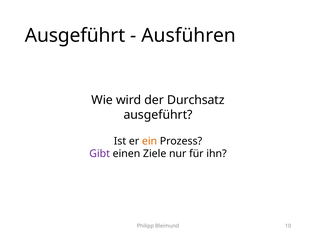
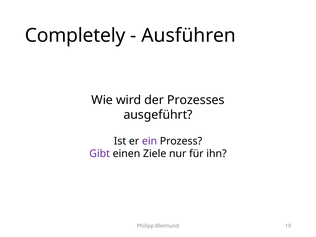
Ausgeführt at (75, 35): Ausgeführt -> Completely
Durchsatz: Durchsatz -> Prozesses
ein colour: orange -> purple
